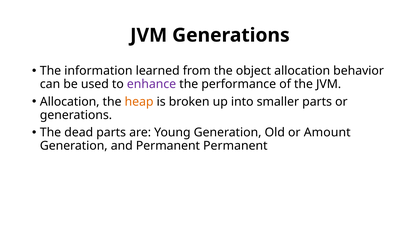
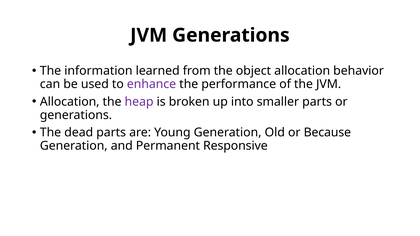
heap colour: orange -> purple
Amount: Amount -> Because
Permanent Permanent: Permanent -> Responsive
